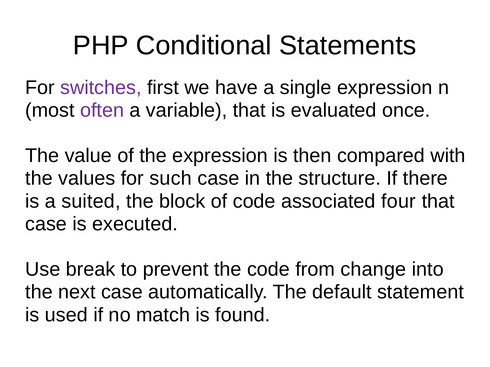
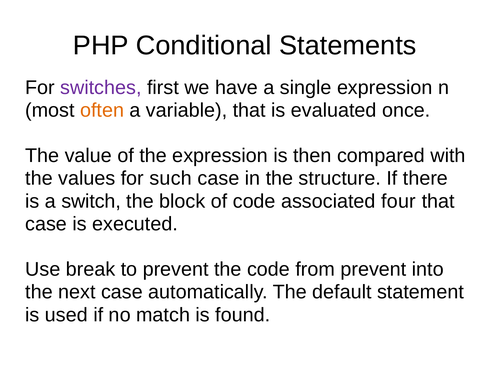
often colour: purple -> orange
suited: suited -> switch
from change: change -> prevent
